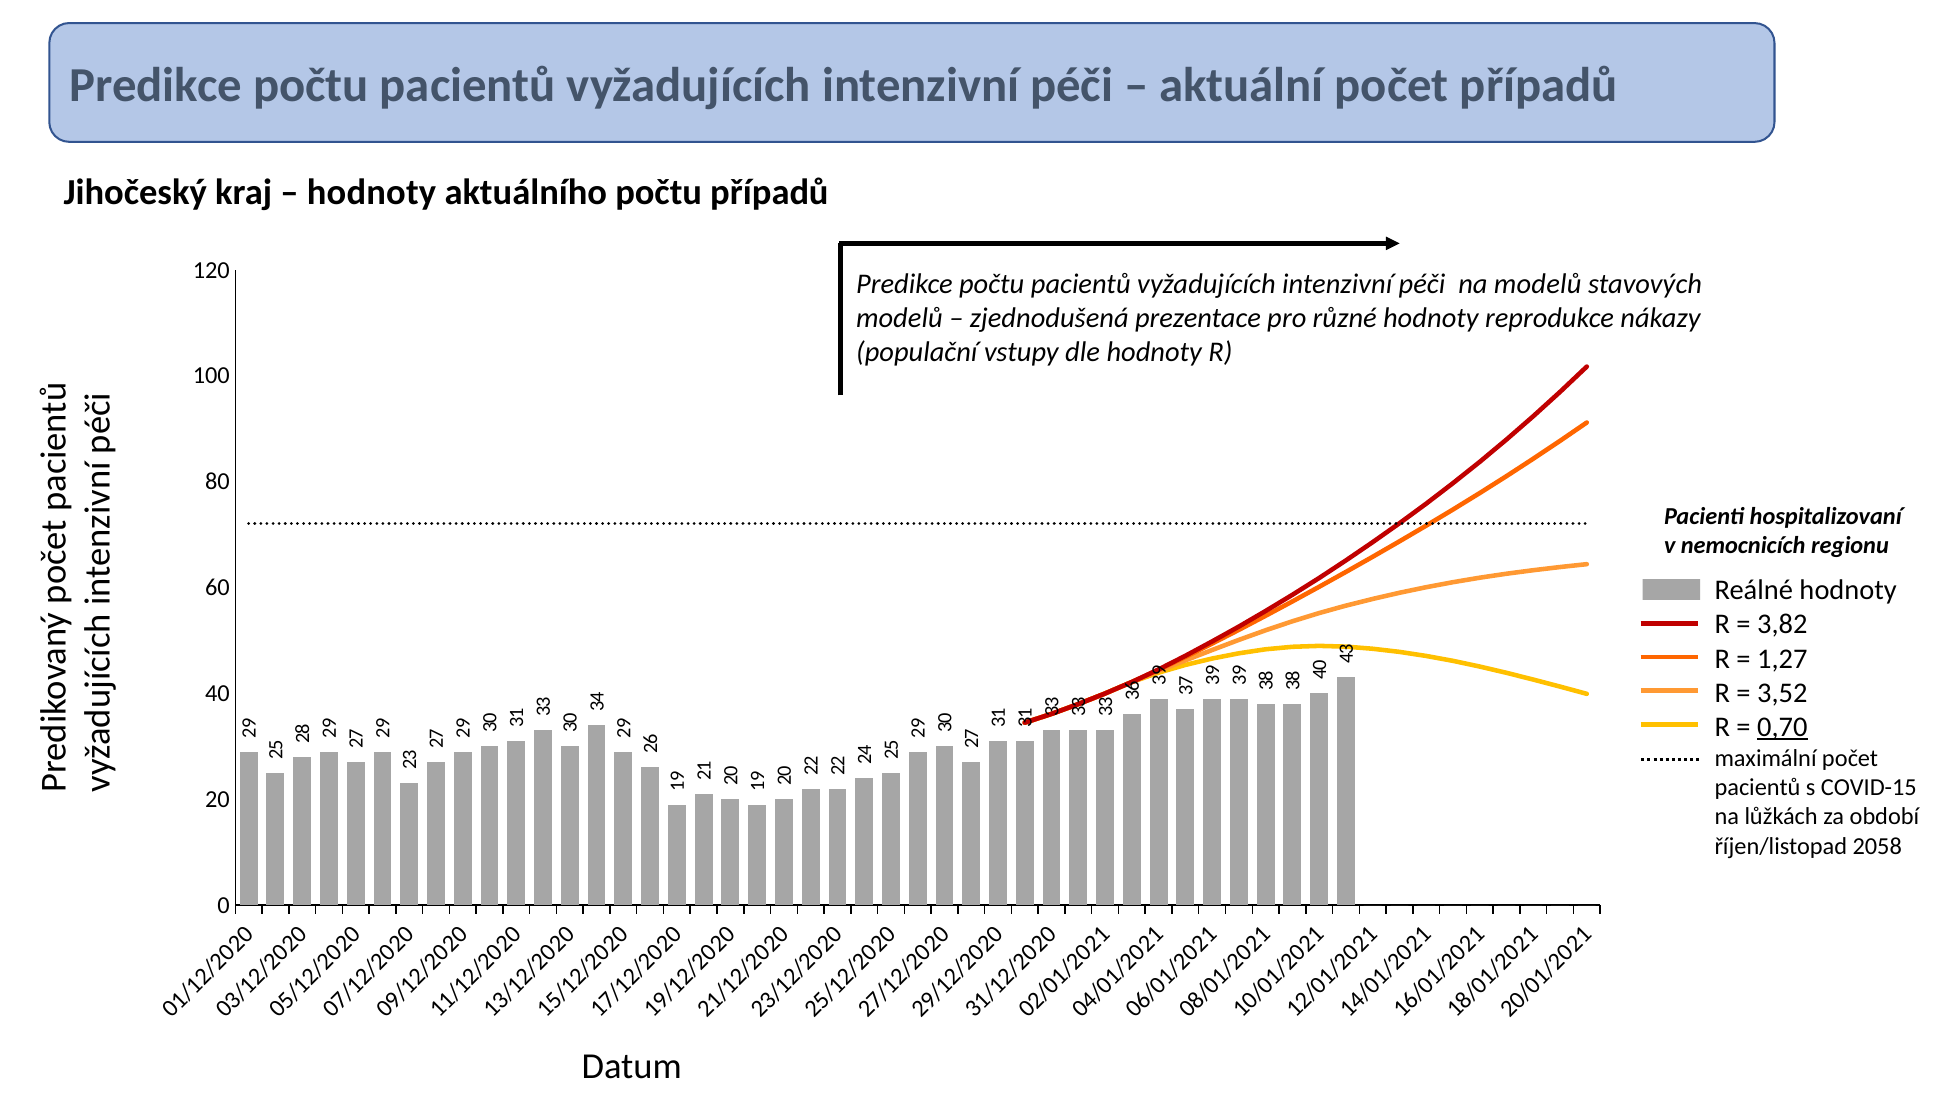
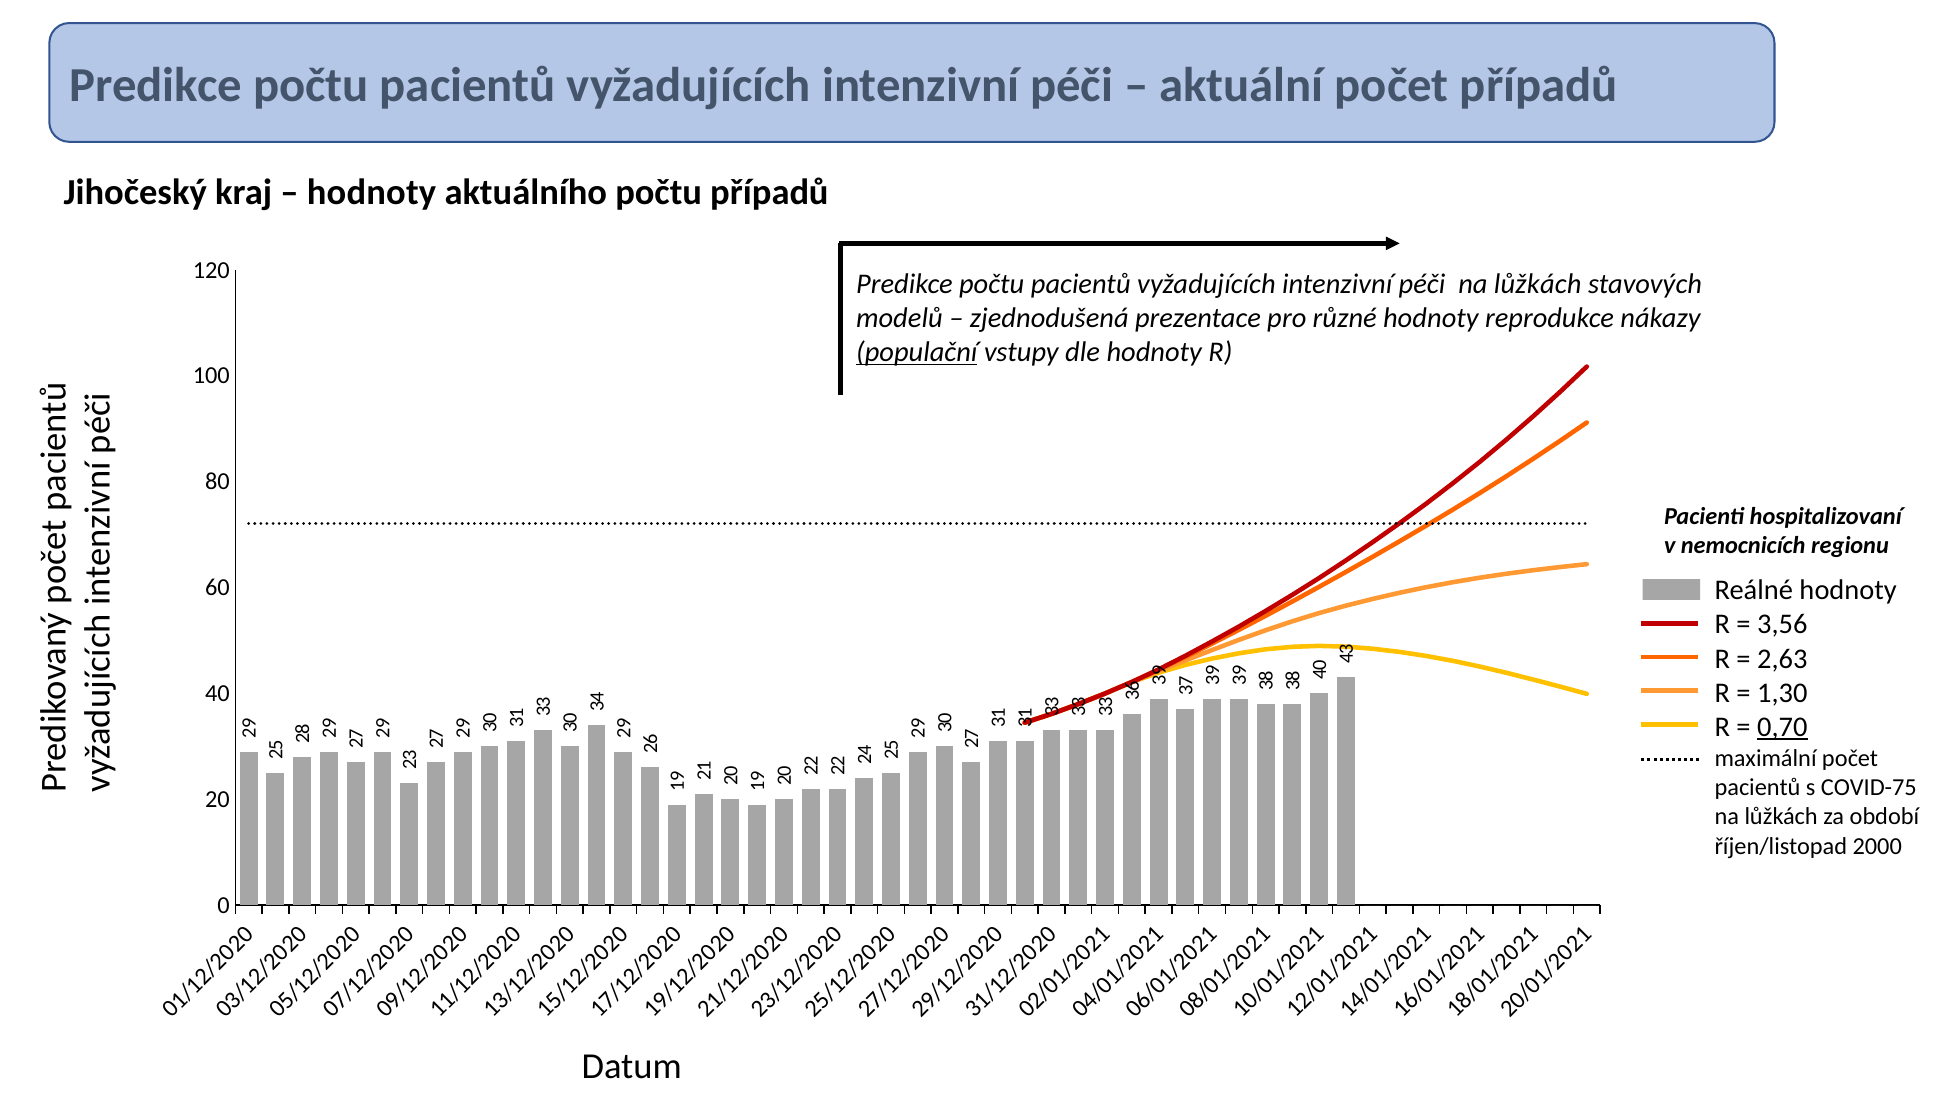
péči na modelů: modelů -> lůžkách
populační underline: none -> present
3,82: 3,82 -> 3,56
1,27: 1,27 -> 2,63
3,52: 3,52 -> 1,30
COVID-15: COVID-15 -> COVID-75
2058: 2058 -> 2000
